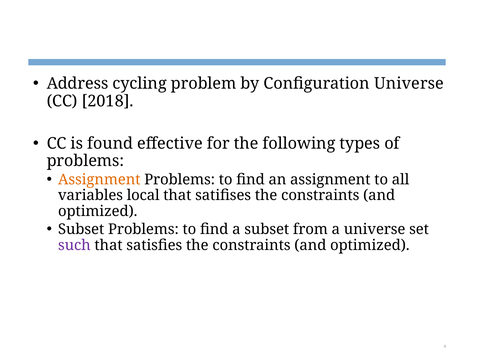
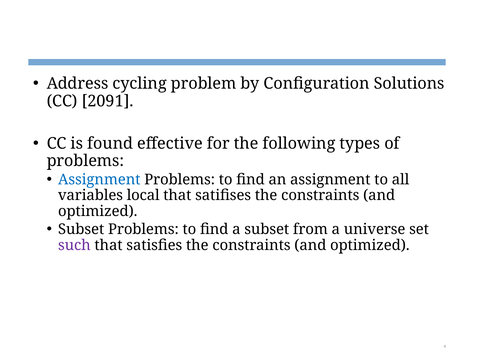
Configuration Universe: Universe -> Solutions
2018: 2018 -> 2091
Assignment at (99, 179) colour: orange -> blue
